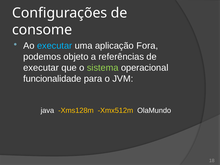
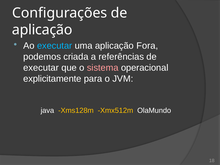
consome at (42, 30): consome -> aplicação
objeto: objeto -> criada
sistema colour: light green -> pink
funcionalidade: funcionalidade -> explicitamente
